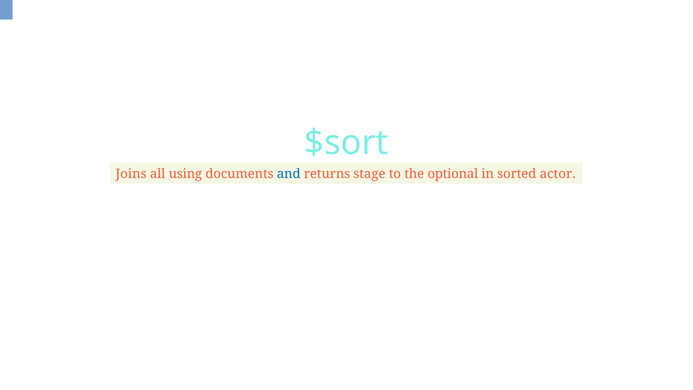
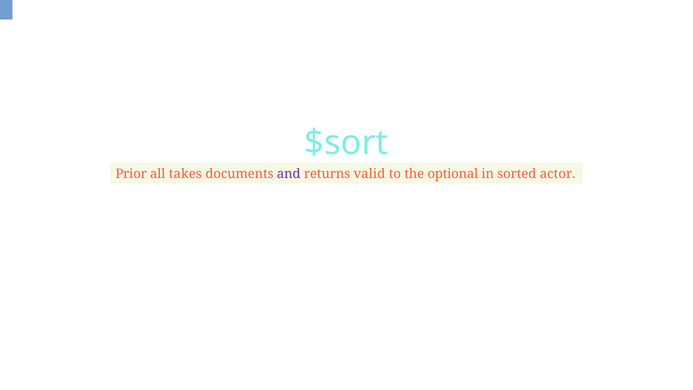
Joins: Joins -> Prior
using: using -> takes
and colour: blue -> purple
stage: stage -> valid
